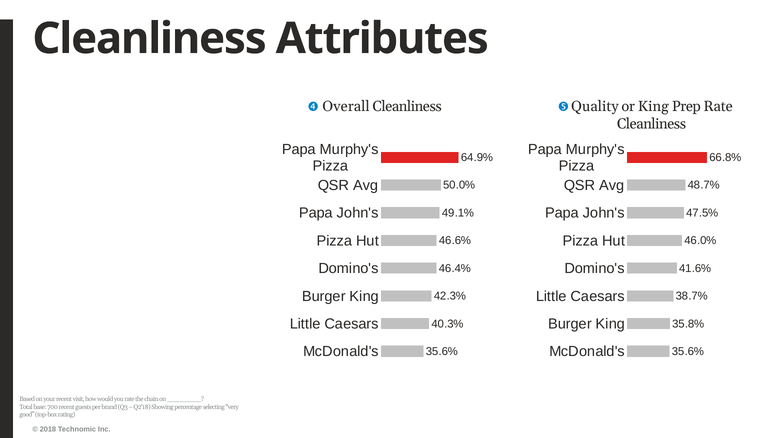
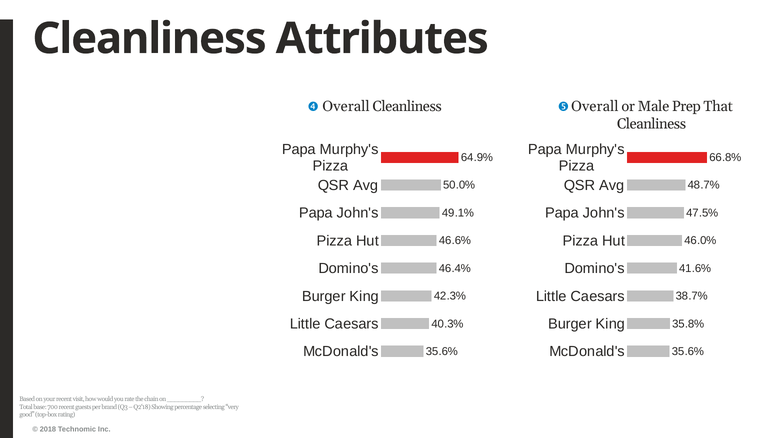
Cleanliness Quality: Quality -> Overall
or King: King -> Male
Prep Rate: Rate -> That
